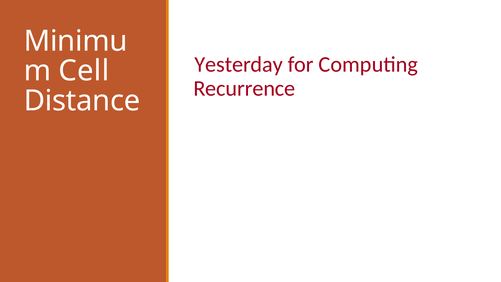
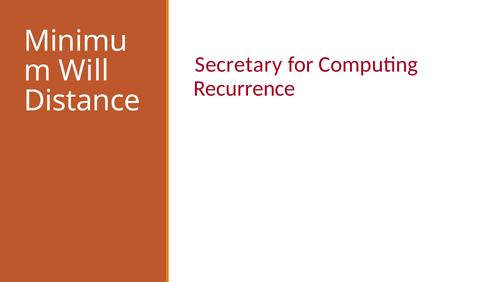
Yesterday: Yesterday -> Secretary
Cell: Cell -> Will
